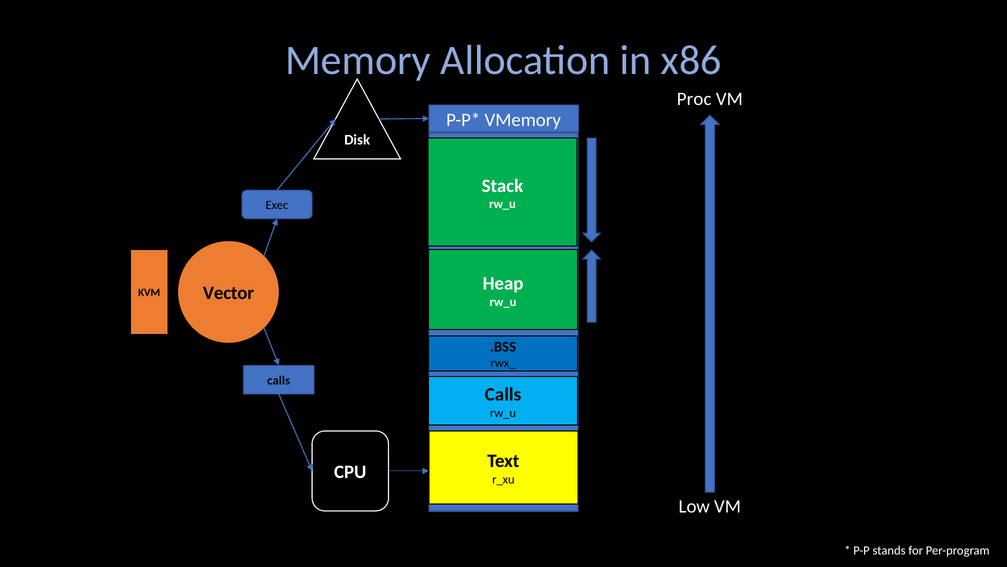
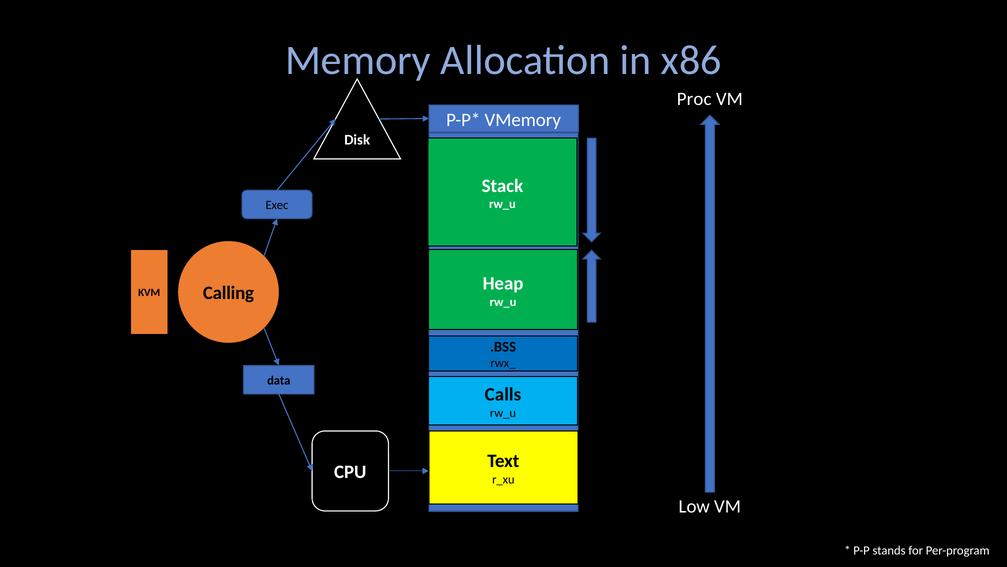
Vector: Vector -> Calling
calls at (279, 380): calls -> data
